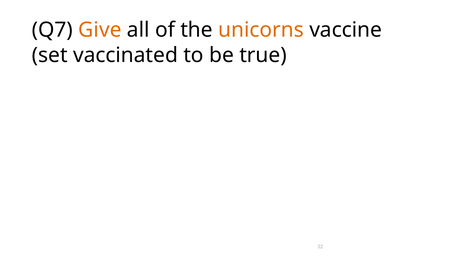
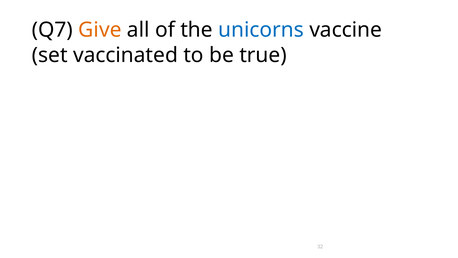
unicorns colour: orange -> blue
